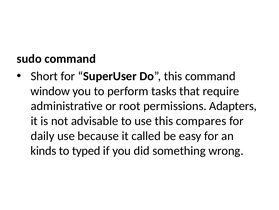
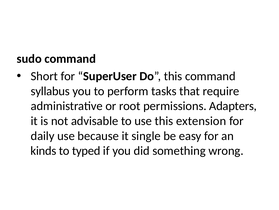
window: window -> syllabus
compares: compares -> extension
called: called -> single
